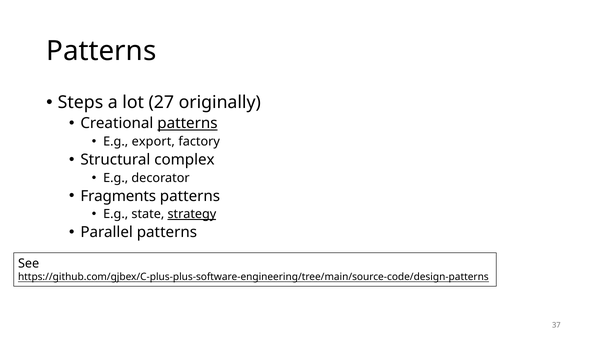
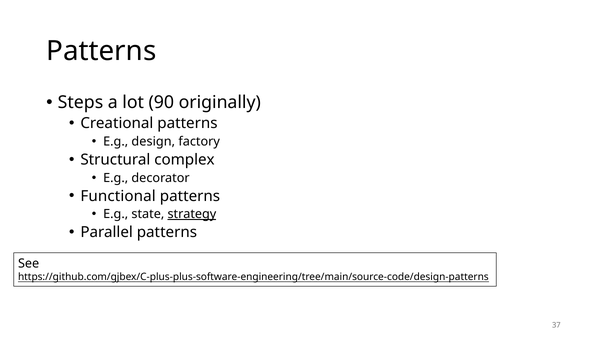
27: 27 -> 90
patterns at (187, 124) underline: present -> none
export: export -> design
Fragments: Fragments -> Functional
